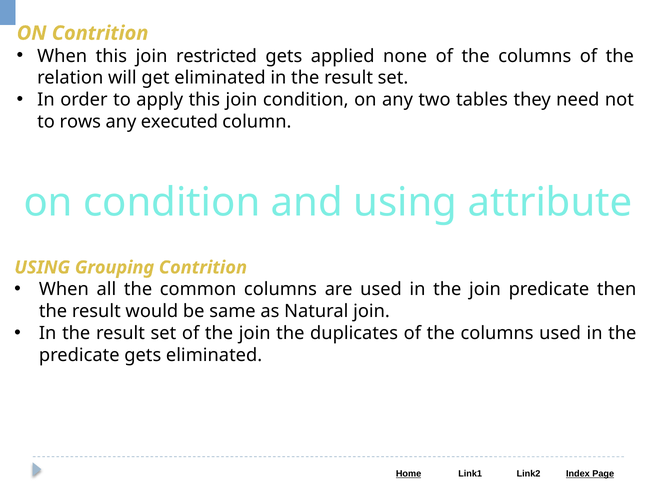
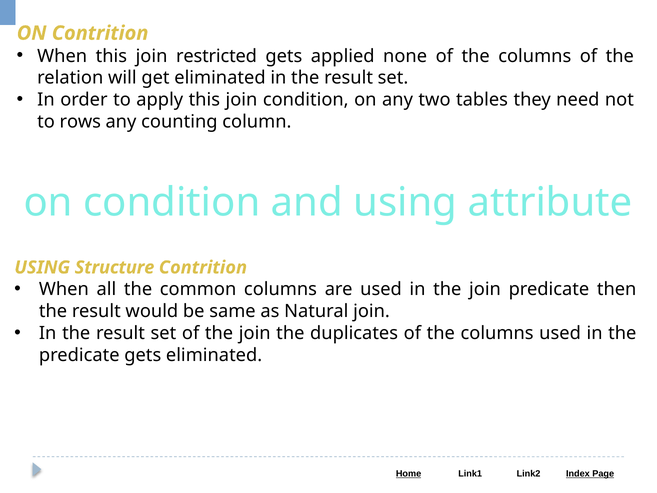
executed: executed -> counting
Grouping: Grouping -> Structure
